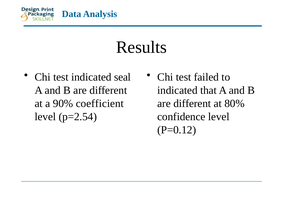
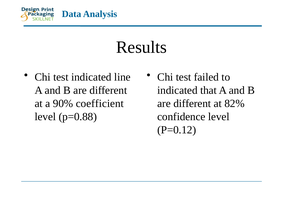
seal: seal -> line
80%: 80% -> 82%
p=2.54: p=2.54 -> p=0.88
